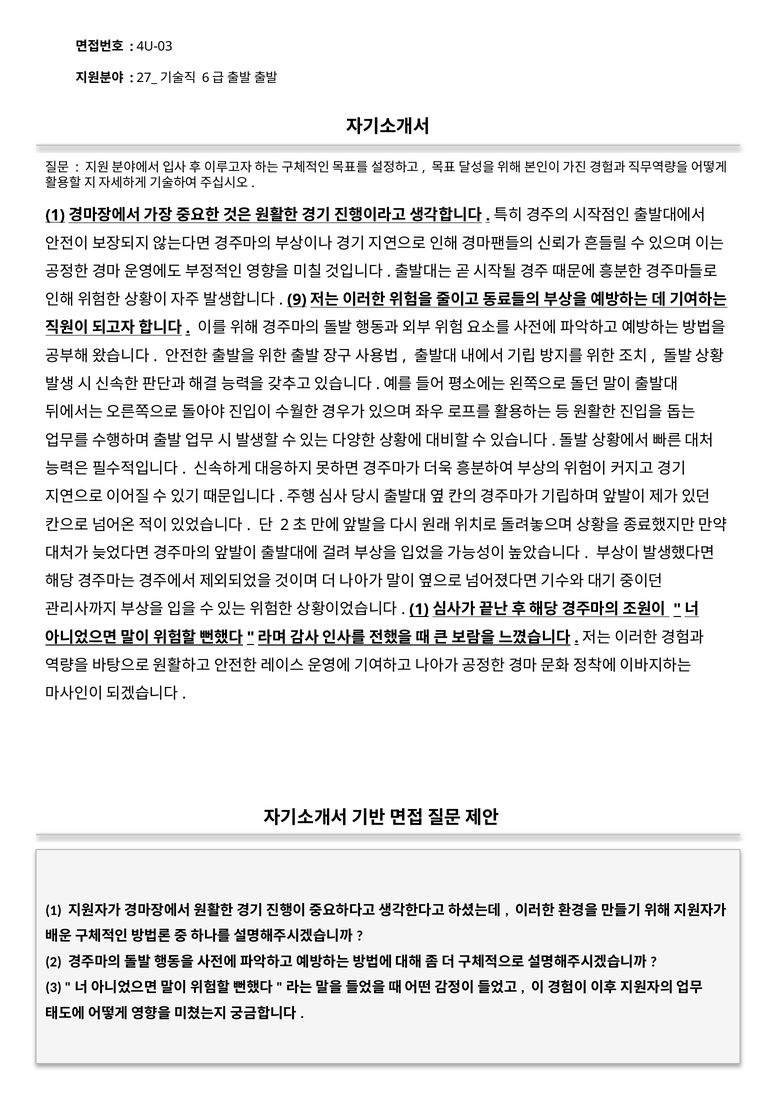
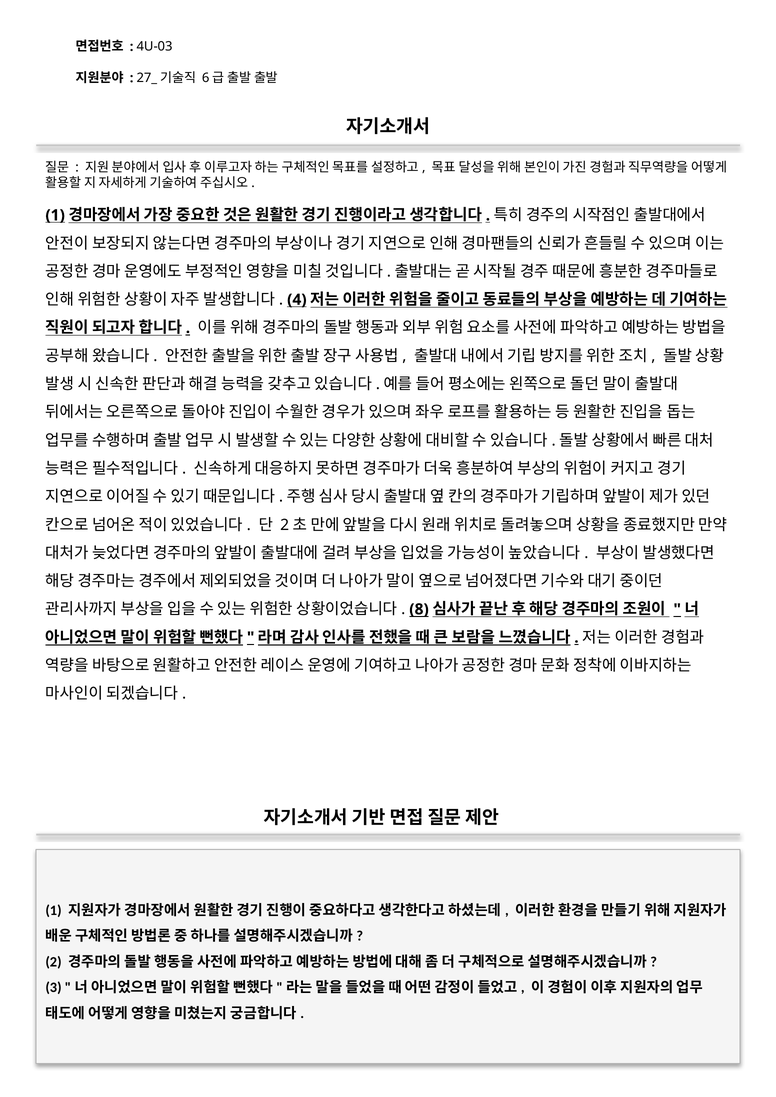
9: 9 -> 4
1 at (419, 610): 1 -> 8
